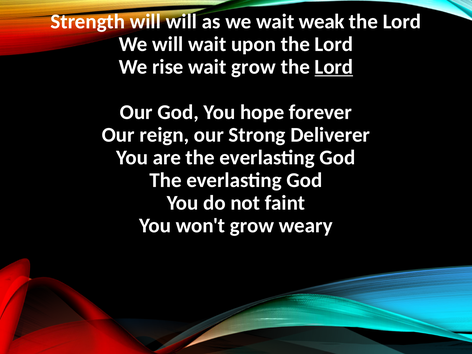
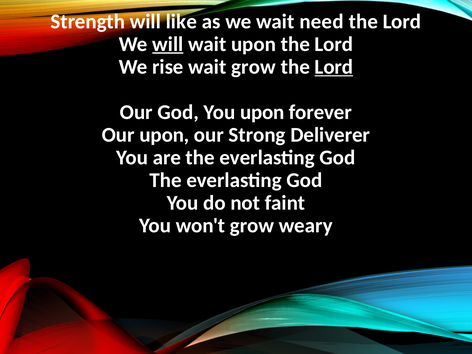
will will: will -> like
weak: weak -> need
will at (168, 44) underline: none -> present
You hope: hope -> upon
Our reign: reign -> upon
